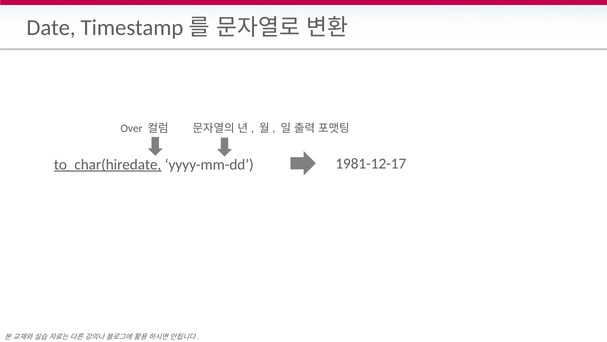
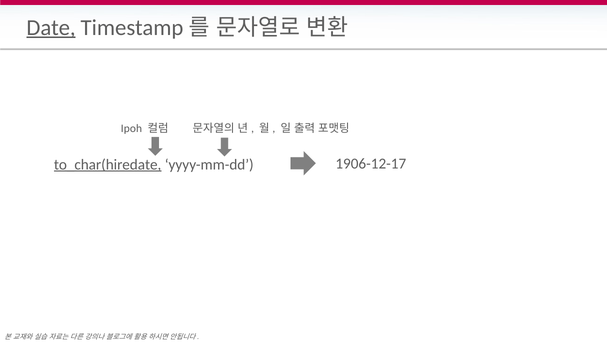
Date underline: none -> present
Over: Over -> Ipoh
1981-12-17: 1981-12-17 -> 1906-12-17
